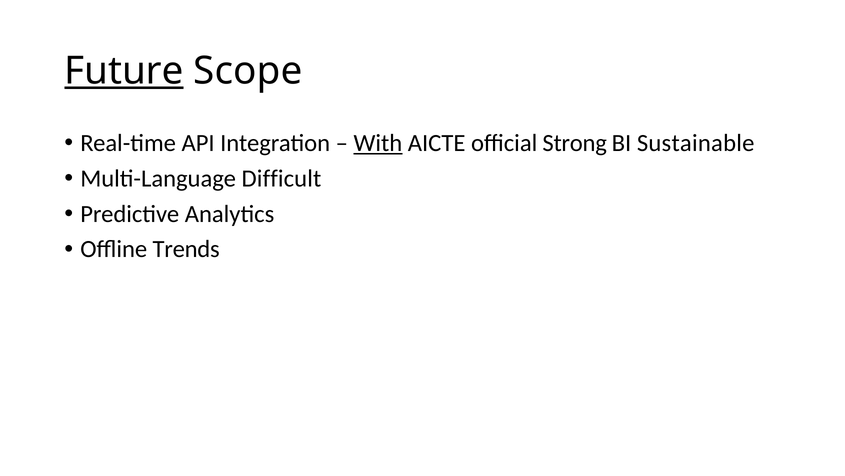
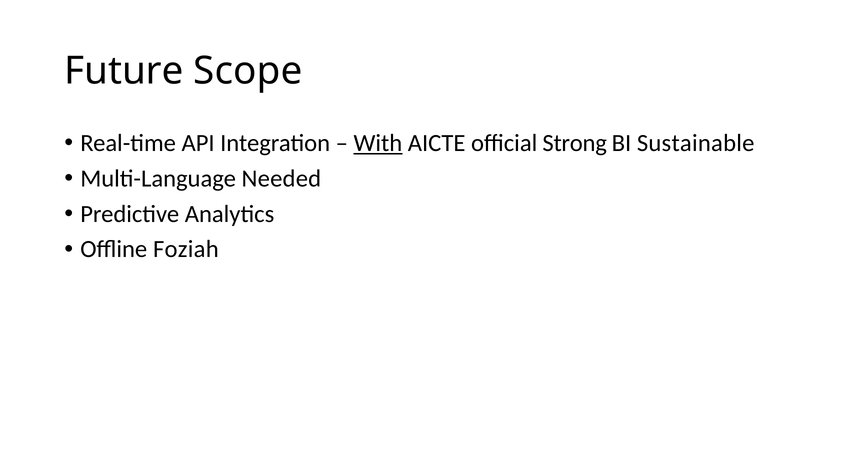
Future underline: present -> none
Difficult: Difficult -> Needed
Trends: Trends -> Foziah
